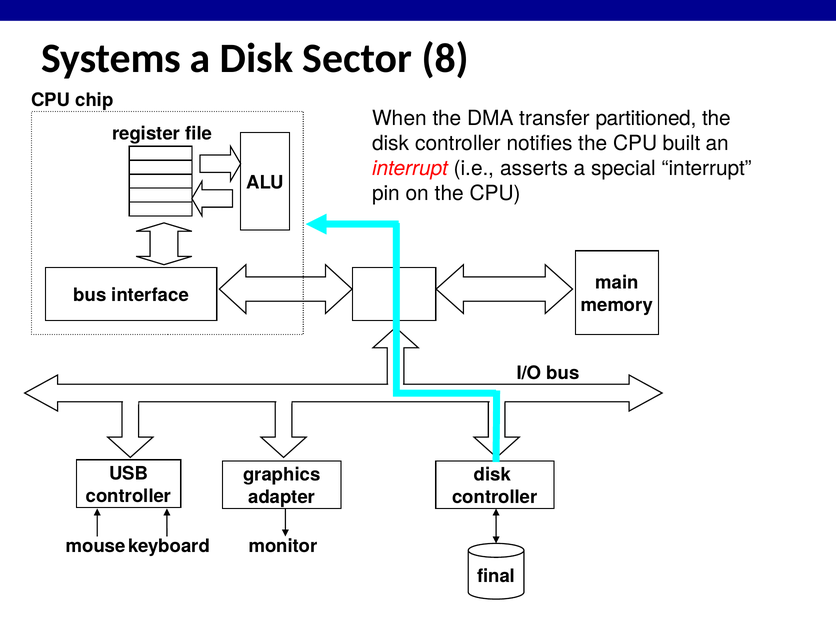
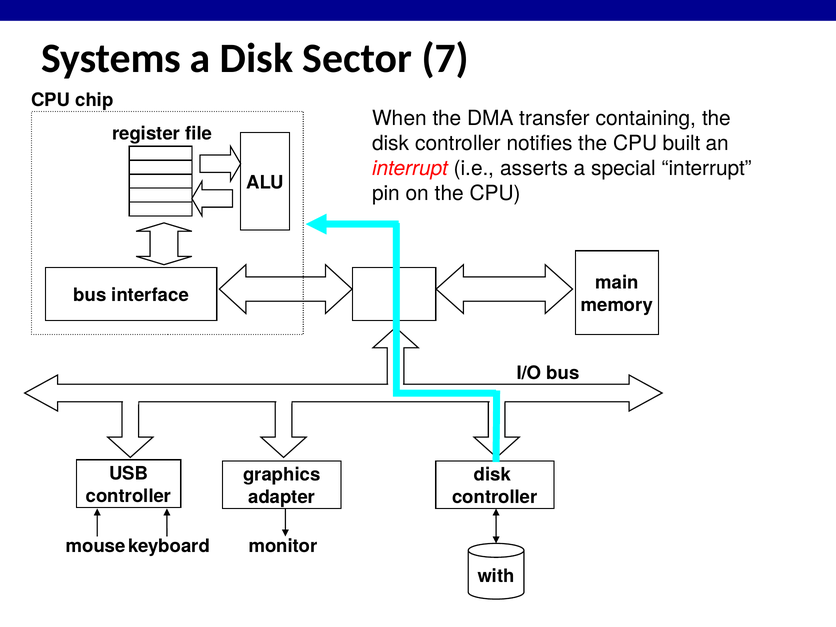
8: 8 -> 7
partitioned: partitioned -> containing
final: final -> with
